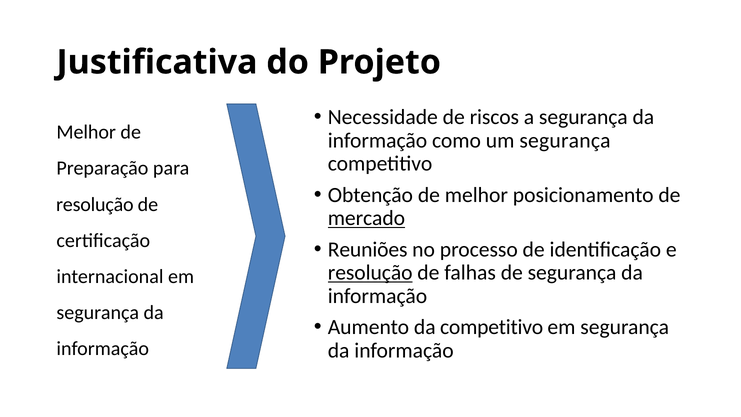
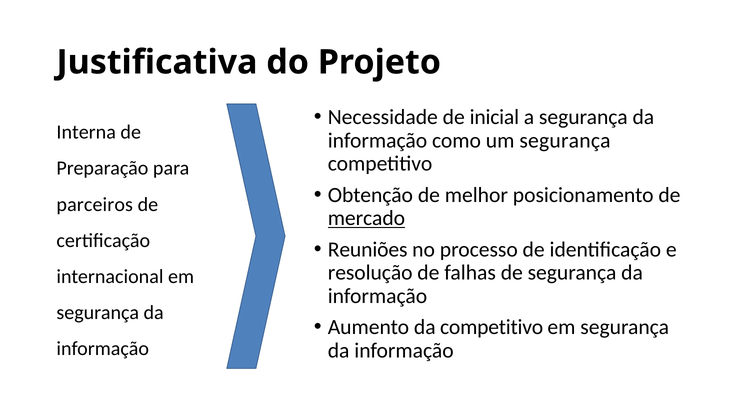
riscos: riscos -> inicial
Melhor at (86, 132): Melhor -> Interna
resolução at (95, 204): resolução -> parceiros
resolução at (370, 273) underline: present -> none
